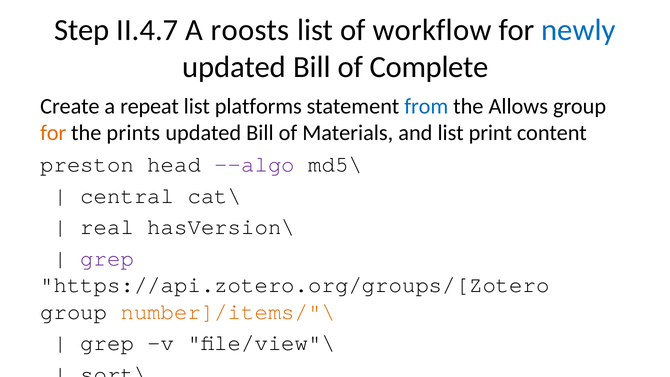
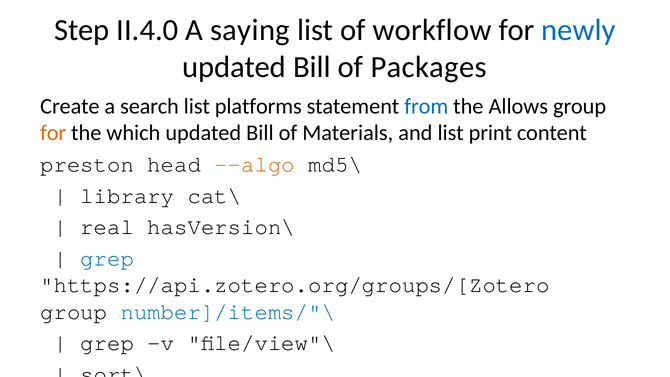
II.4.7: II.4.7 -> II.4.0
roosts: roosts -> saying
Complete: Complete -> Packages
repeat: repeat -> search
prints: prints -> which
--algo colour: purple -> orange
central: central -> library
grep at (107, 258) colour: purple -> blue
number]/items/"\ colour: orange -> blue
